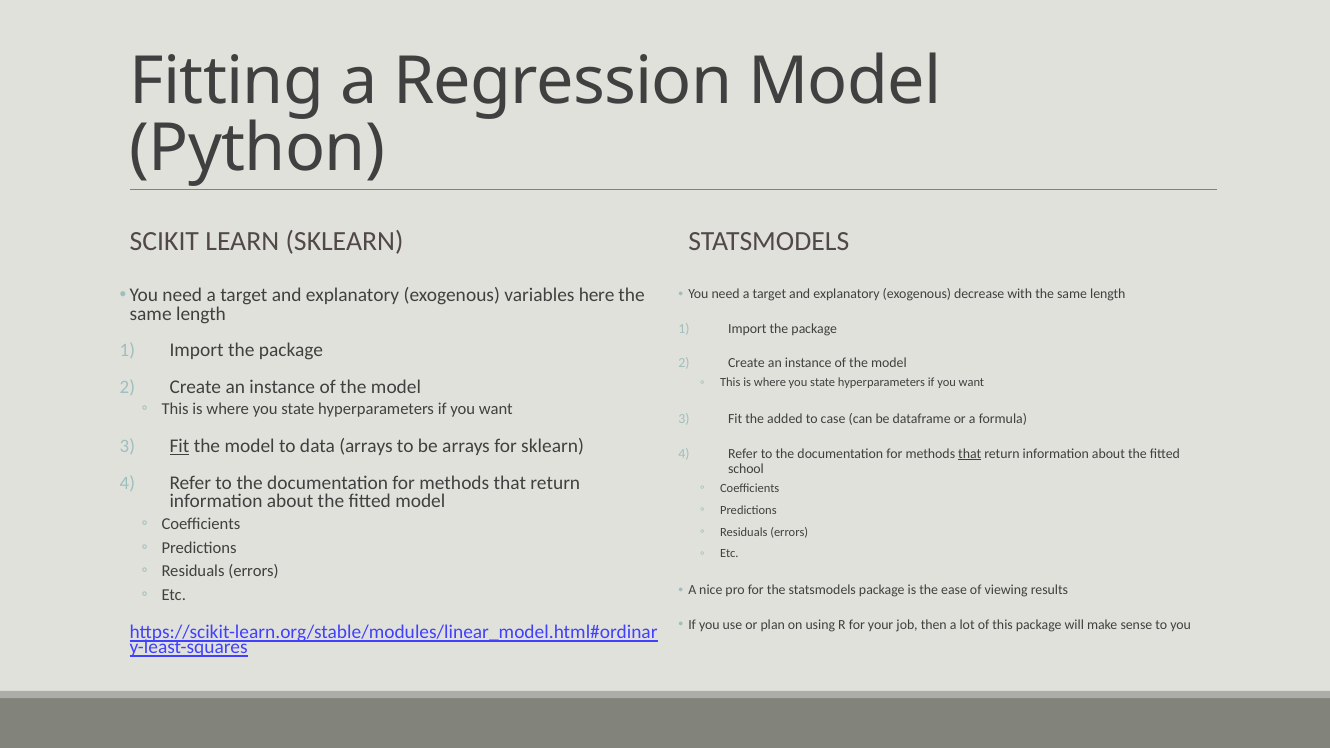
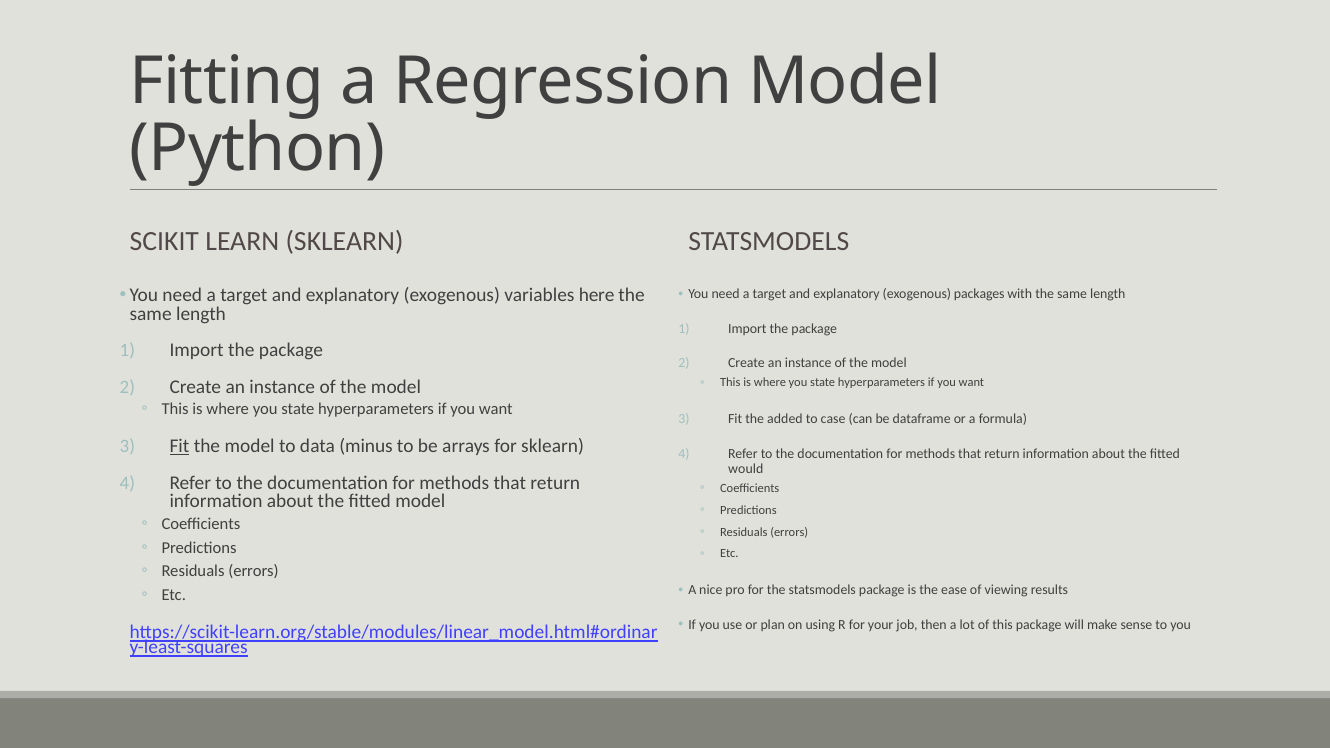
decrease: decrease -> packages
data arrays: arrays -> minus
that at (970, 454) underline: present -> none
school: school -> would
